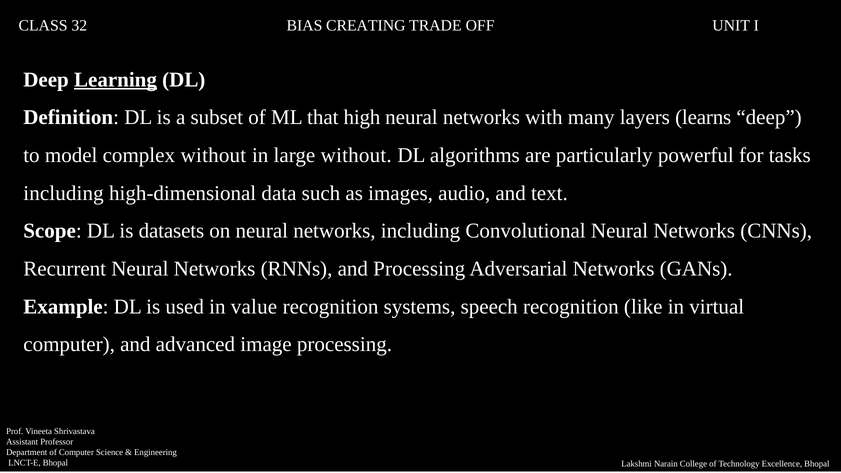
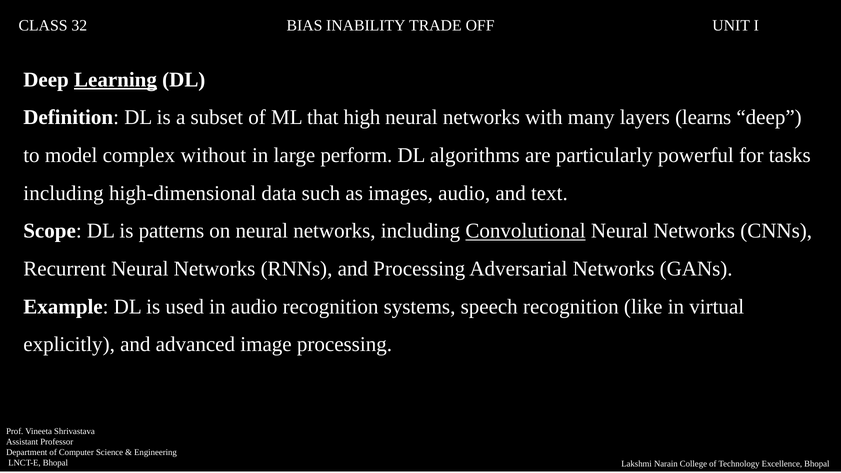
CREATING: CREATING -> INABILITY
large without: without -> perform
datasets: datasets -> patterns
Convolutional underline: none -> present
in value: value -> audio
computer at (69, 345): computer -> explicitly
